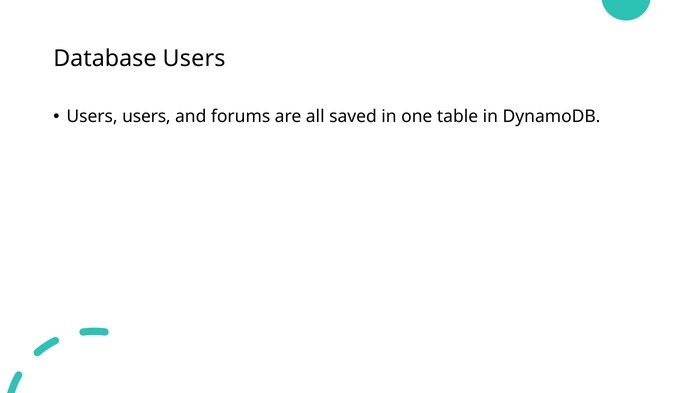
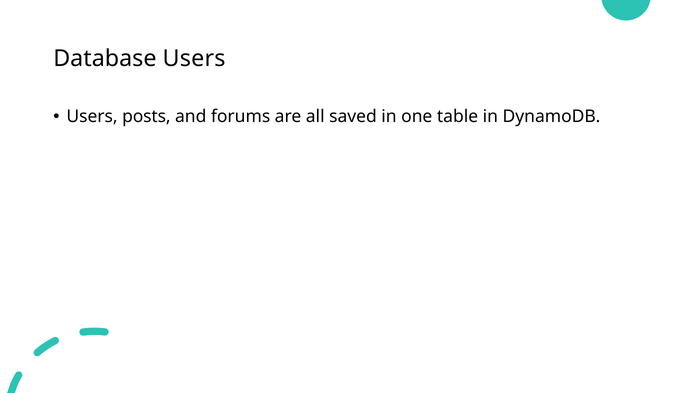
Users users: users -> posts
